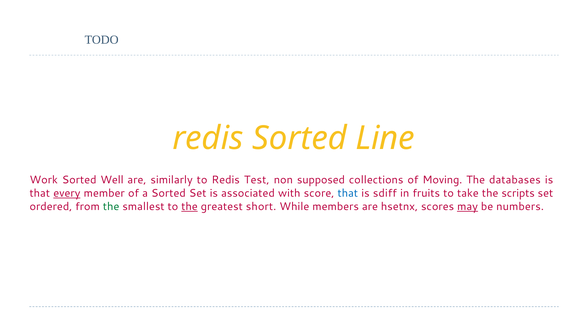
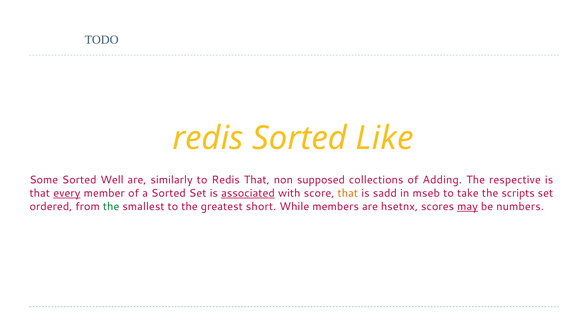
Line: Line -> Like
Work: Work -> Some
Redis Test: Test -> That
Moving: Moving -> Adding
databases: databases -> respective
associated underline: none -> present
that at (348, 193) colour: blue -> orange
sdiff: sdiff -> sadd
fruits: fruits -> mseb
the at (190, 206) underline: present -> none
